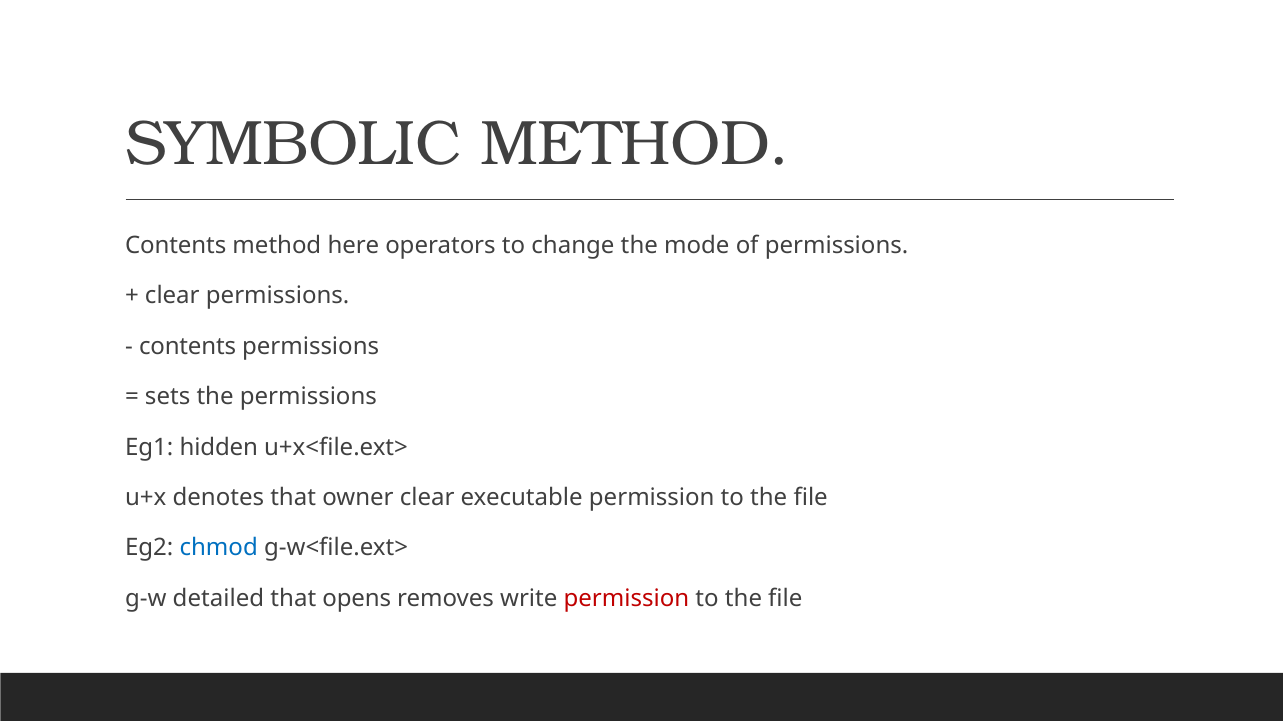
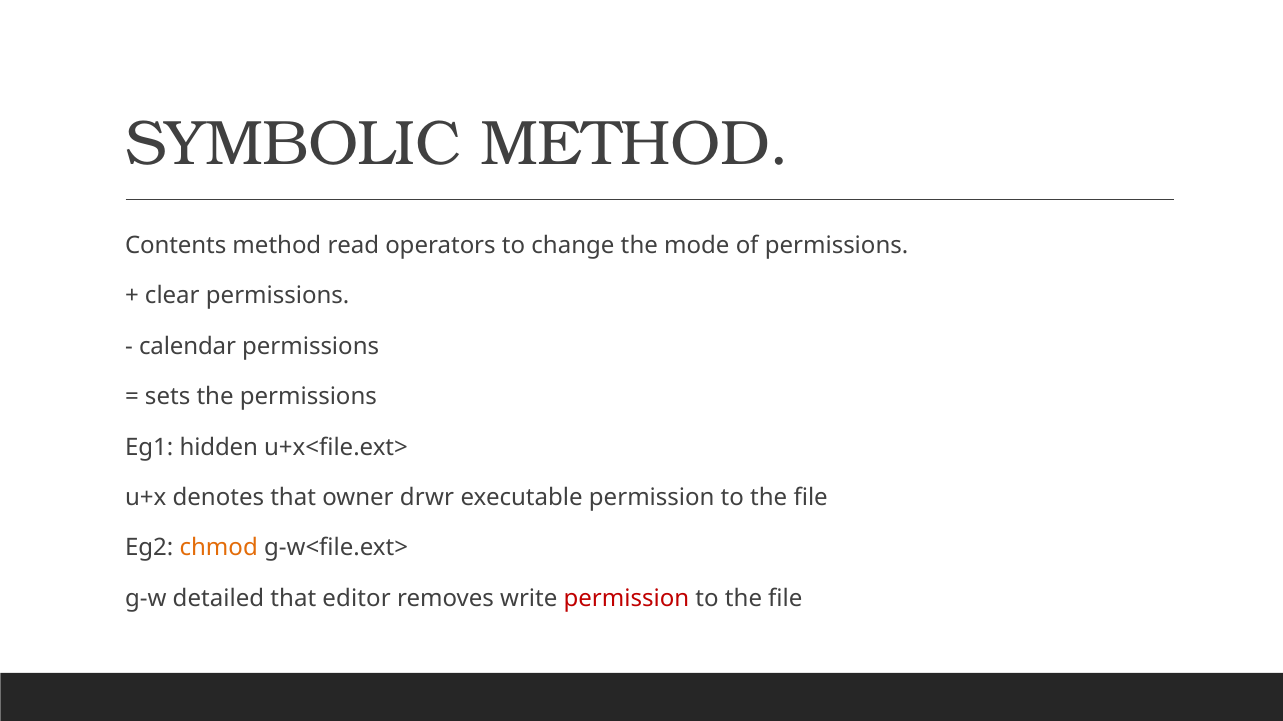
here: here -> read
contents at (188, 347): contents -> calendar
owner clear: clear -> drwr
chmod colour: blue -> orange
opens: opens -> editor
